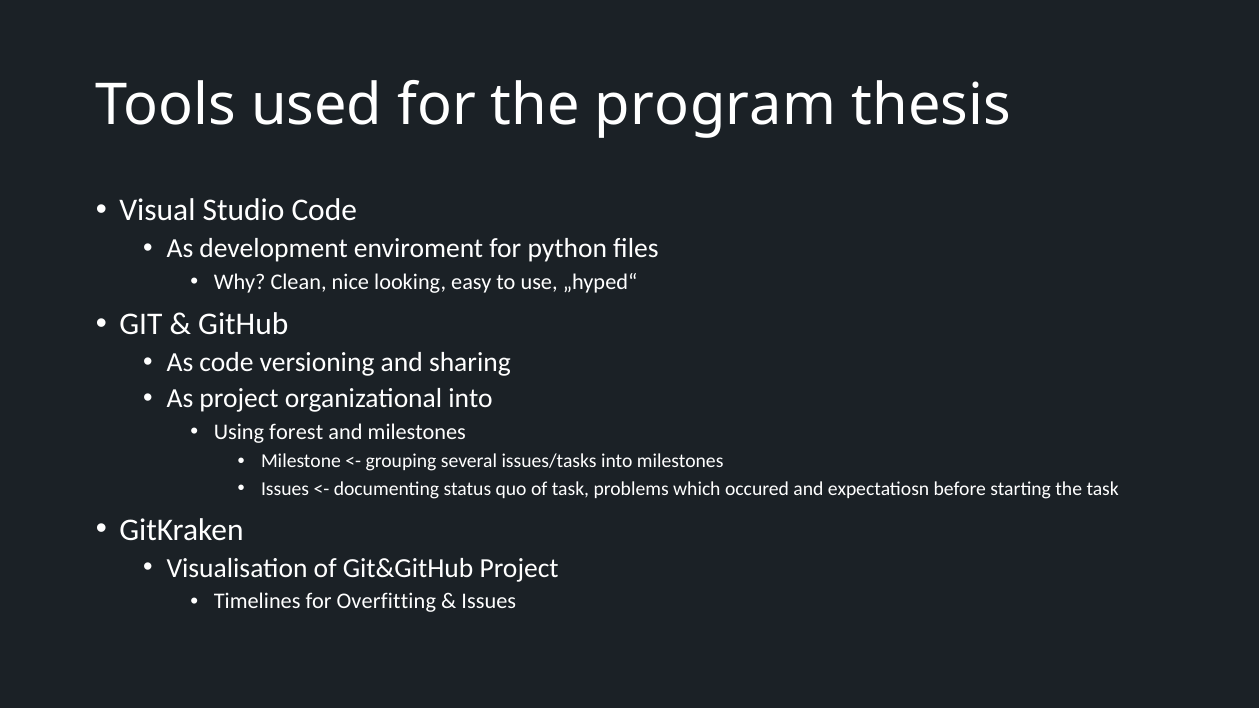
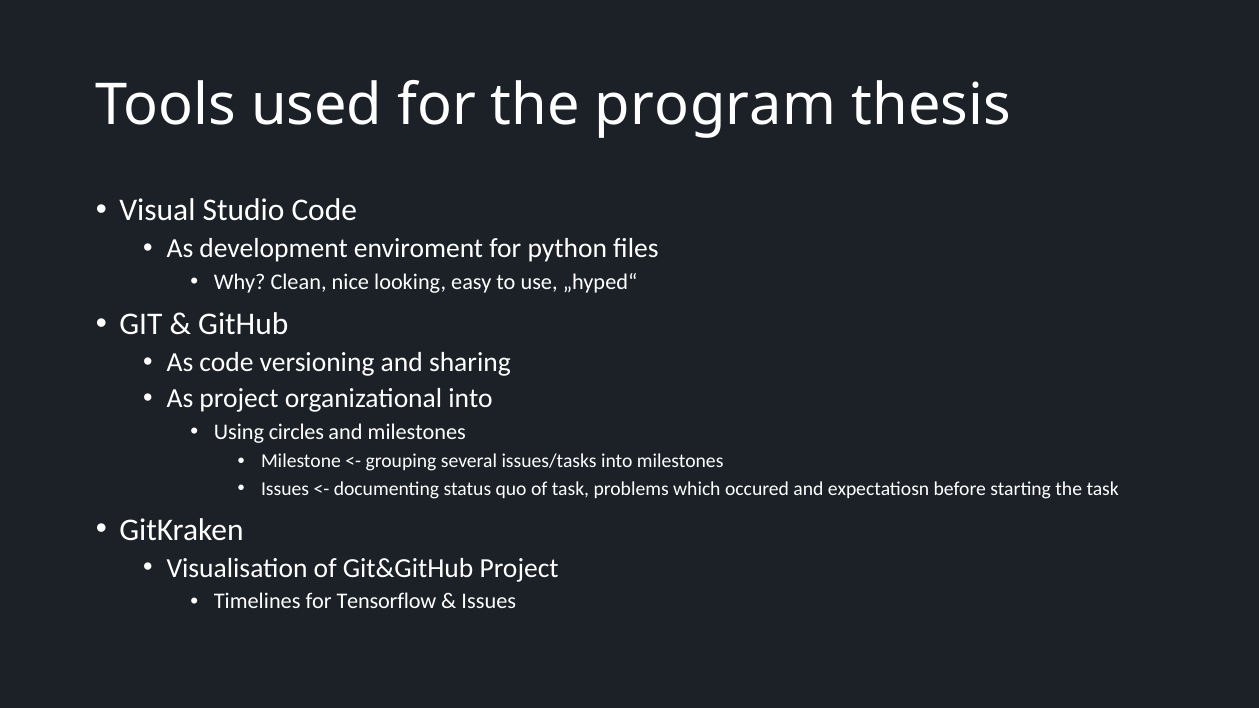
forest: forest -> circles
Overfitting: Overfitting -> Tensorflow
